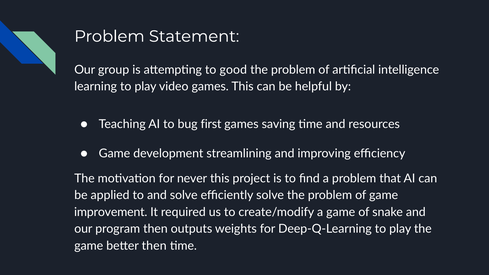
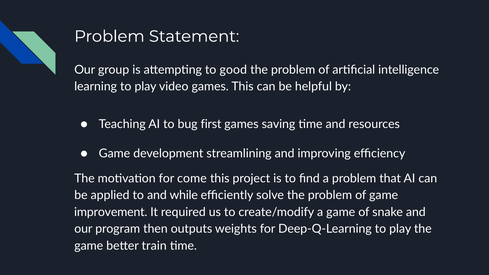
never: never -> come
and solve: solve -> while
better then: then -> train
